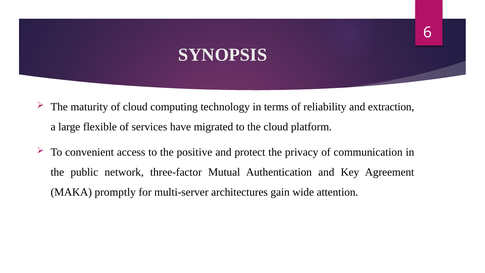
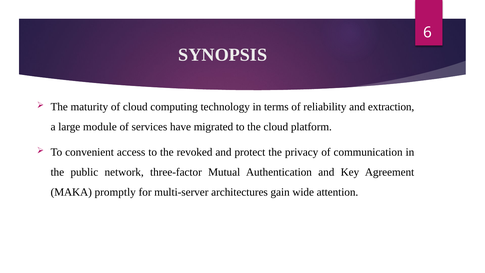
flexible: flexible -> module
positive: positive -> revoked
